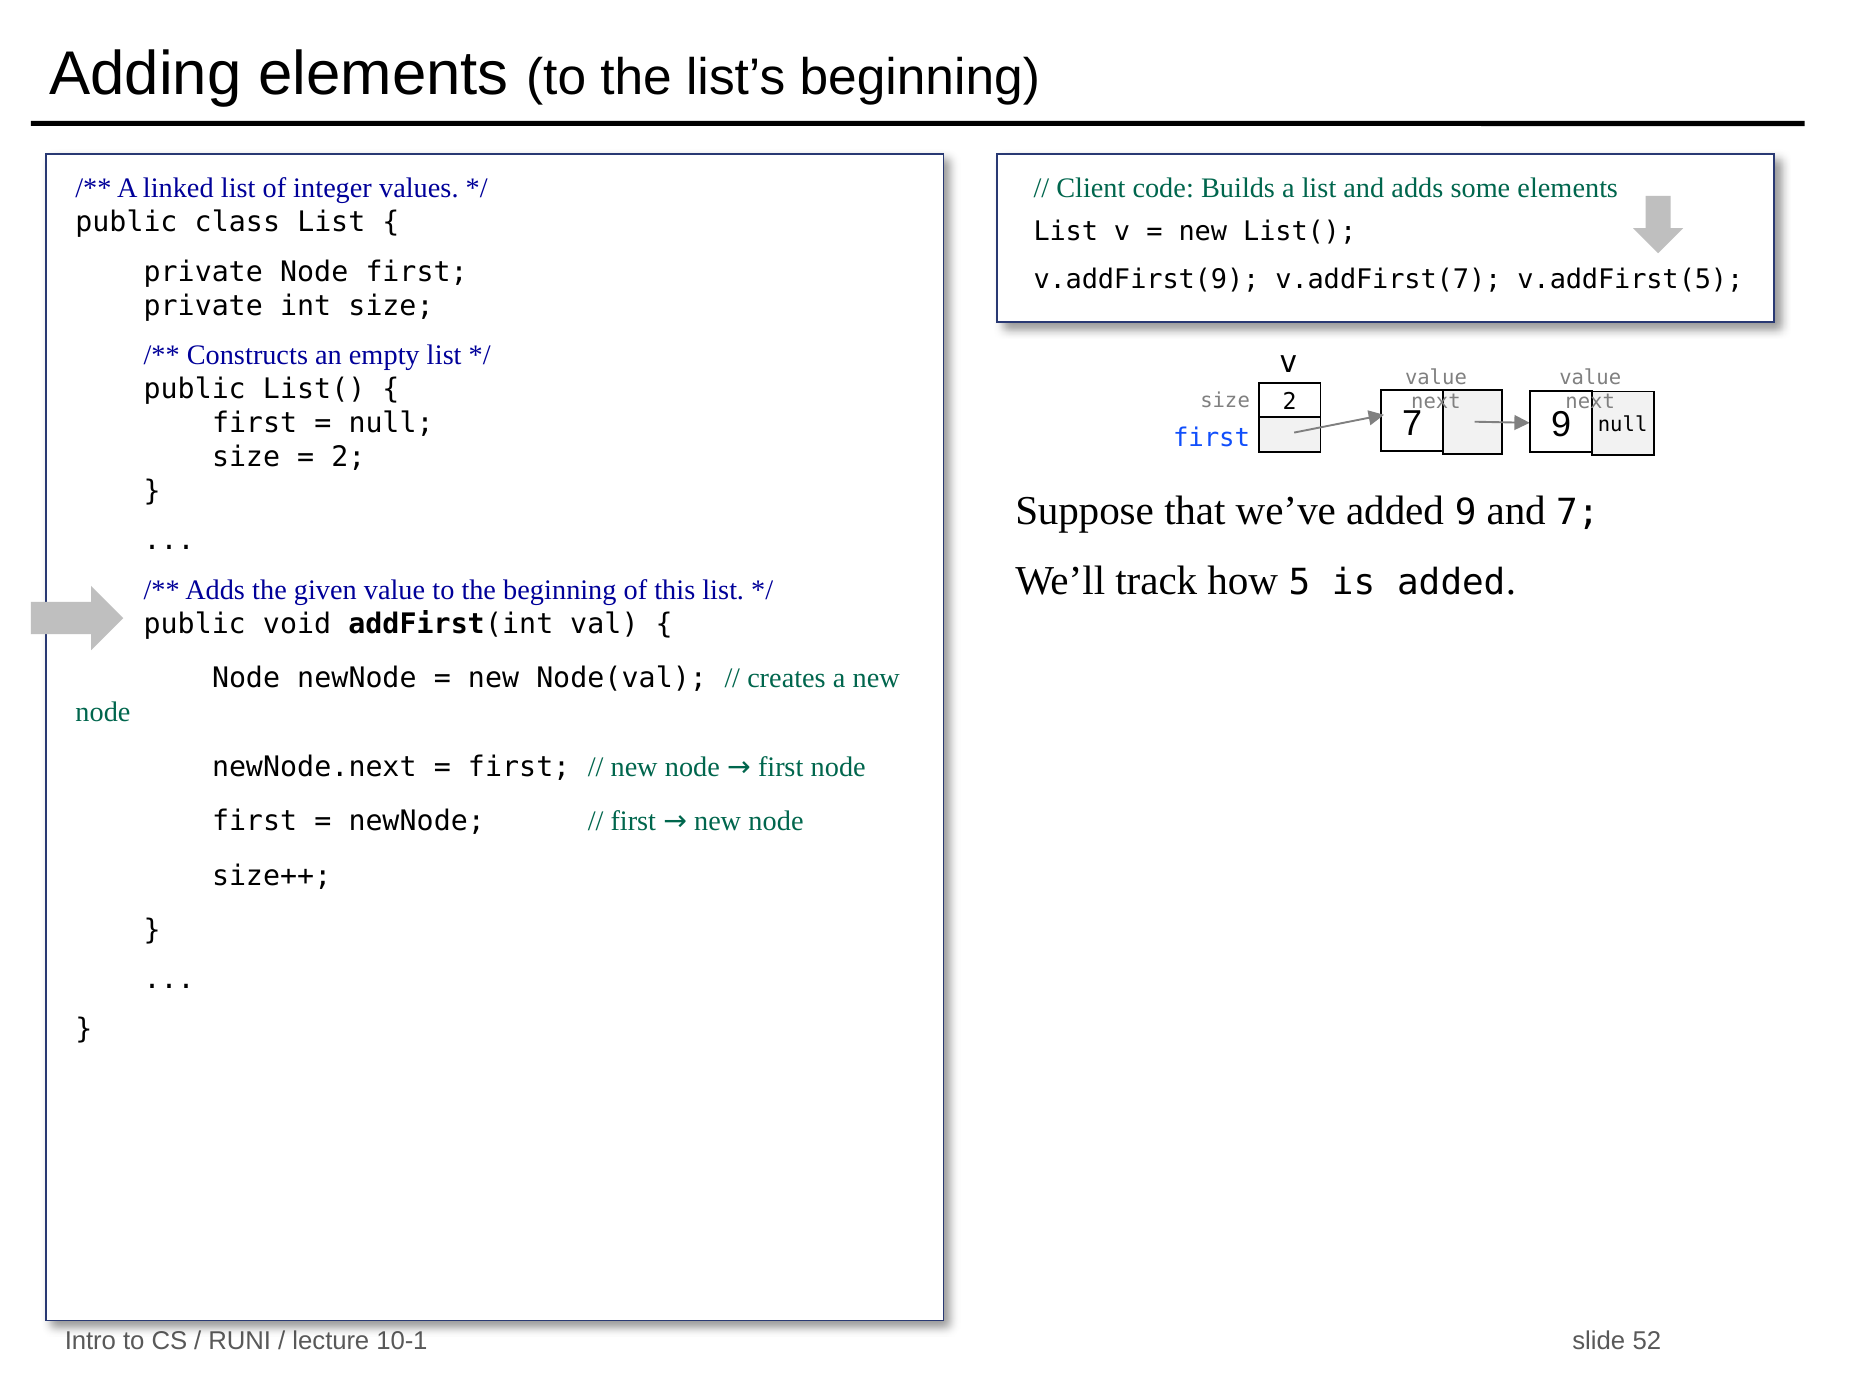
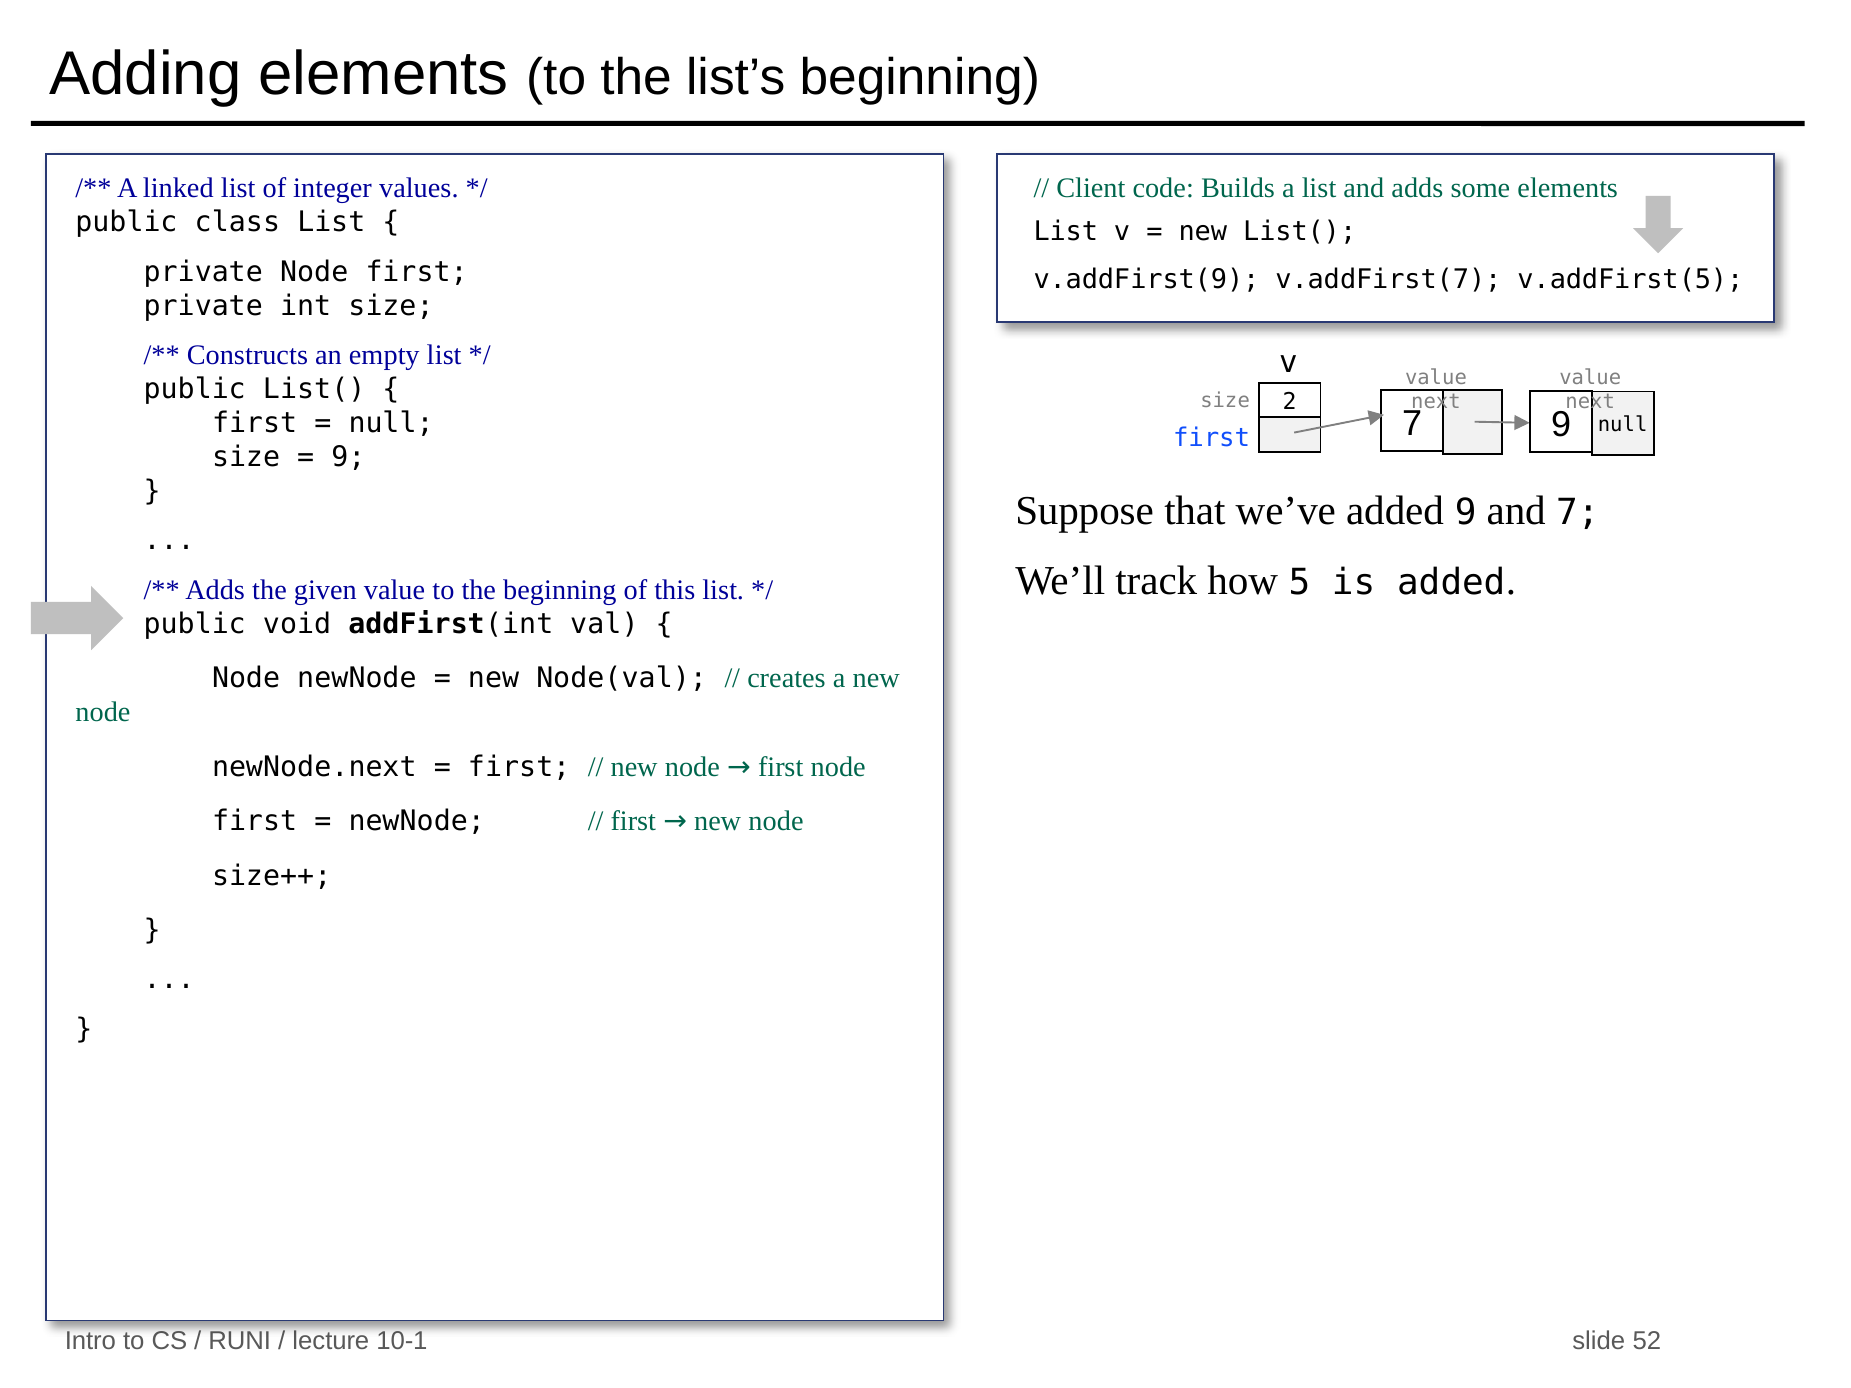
2 at (348, 457): 2 -> 9
